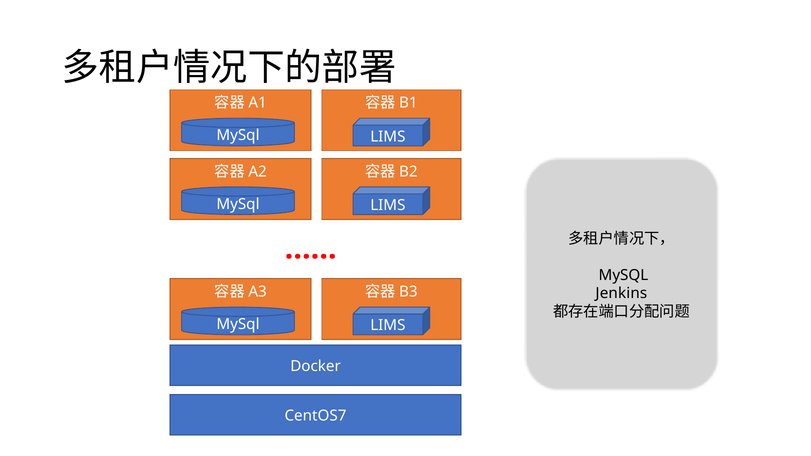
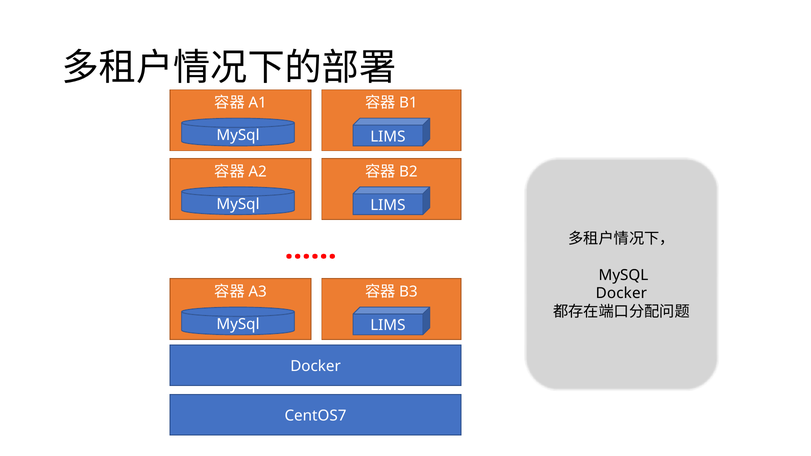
Jenkins at (621, 293): Jenkins -> Docker
